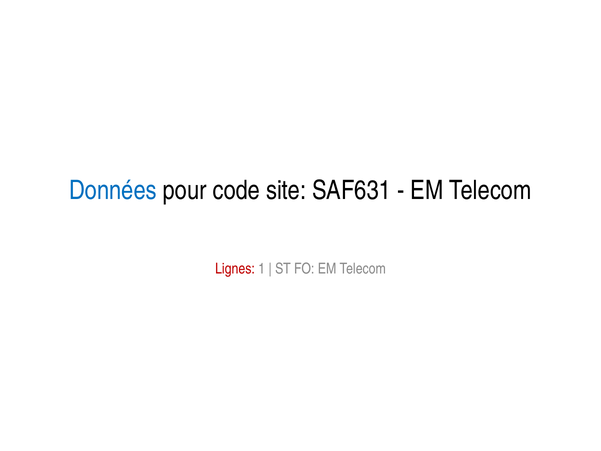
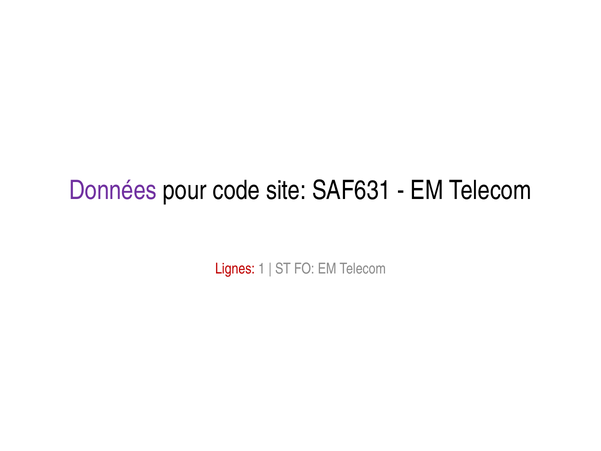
Données colour: blue -> purple
